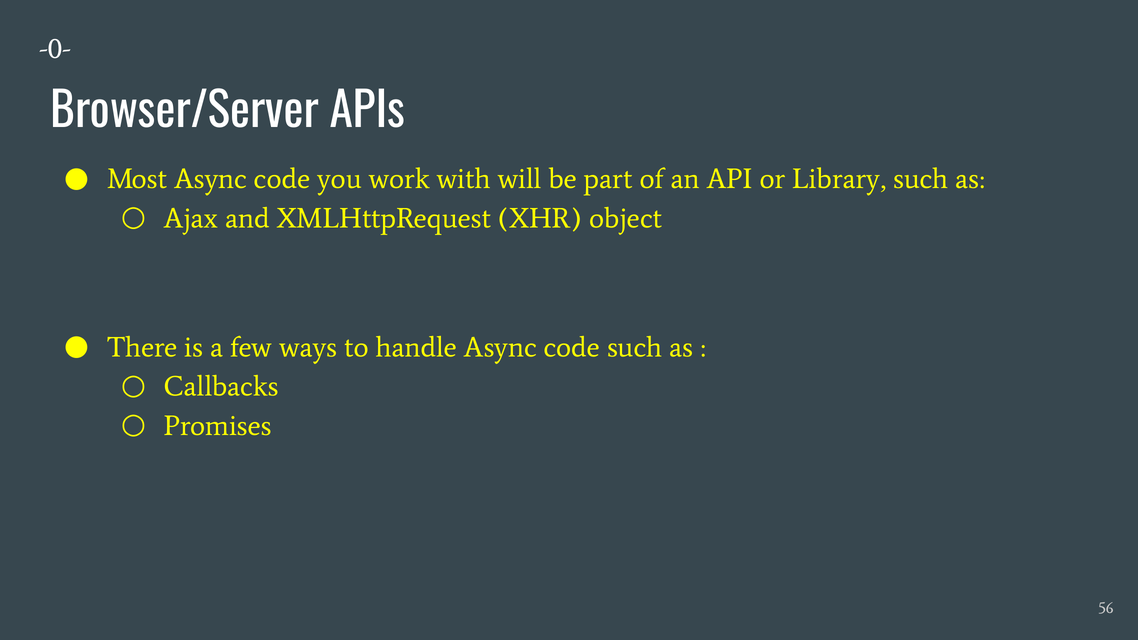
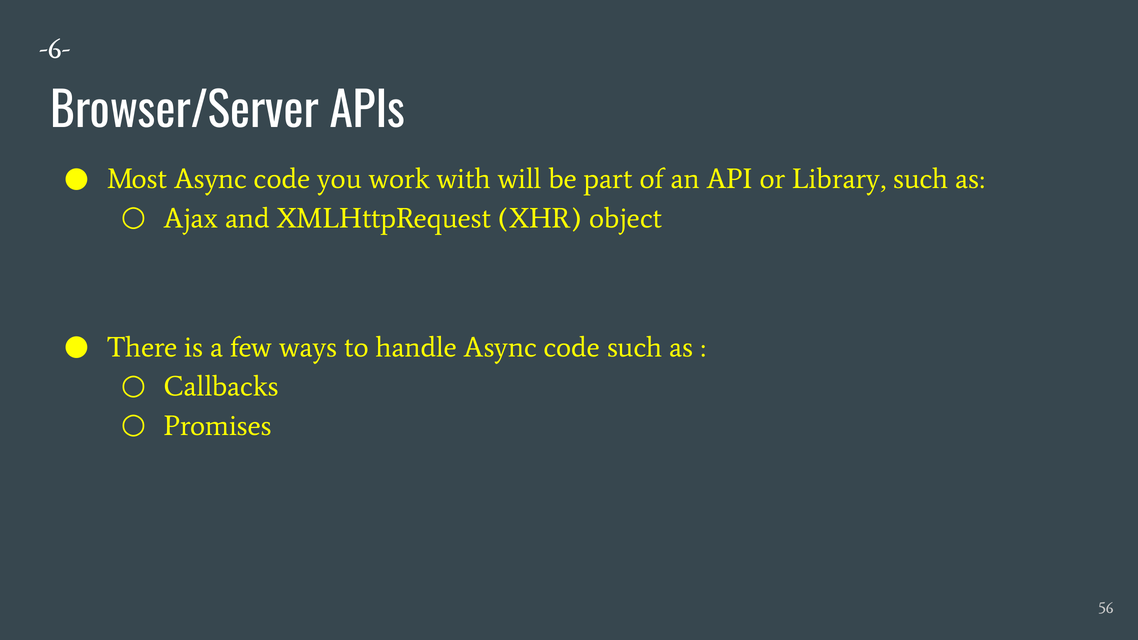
-0-: -0- -> -6-
